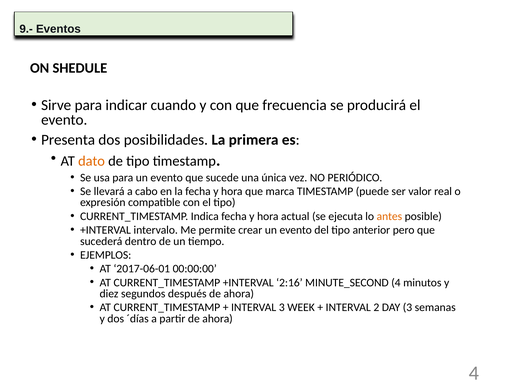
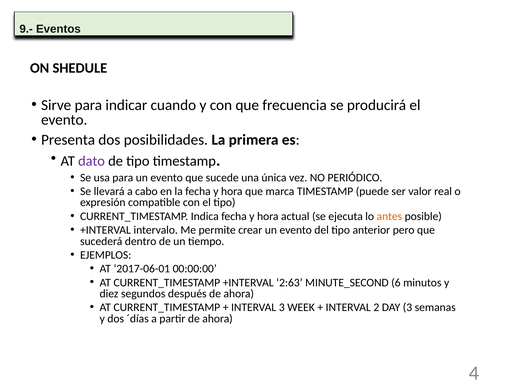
dato colour: orange -> purple
2:16: 2:16 -> 2:63
MINUTE_SECOND 4: 4 -> 6
